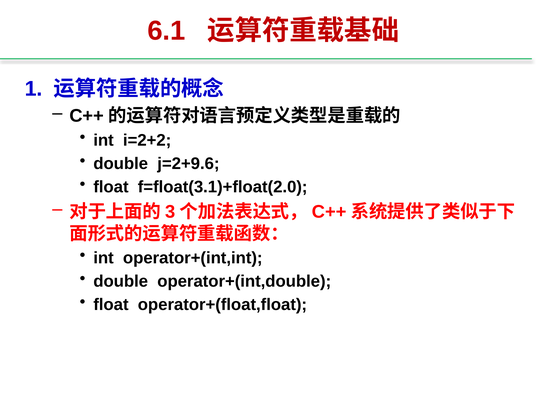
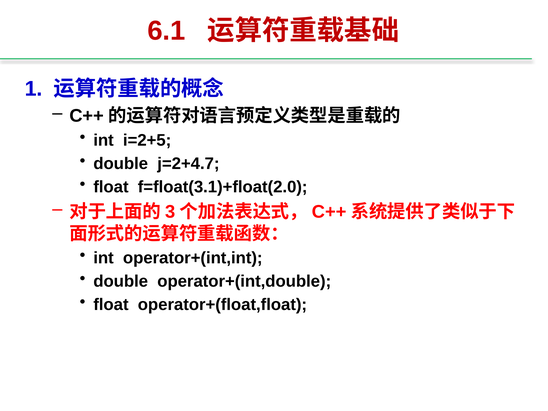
i=2+2: i=2+2 -> i=2+5
j=2+9.6: j=2+9.6 -> j=2+4.7
